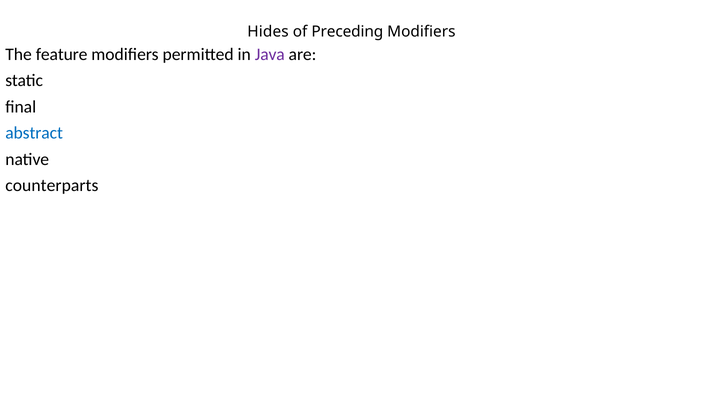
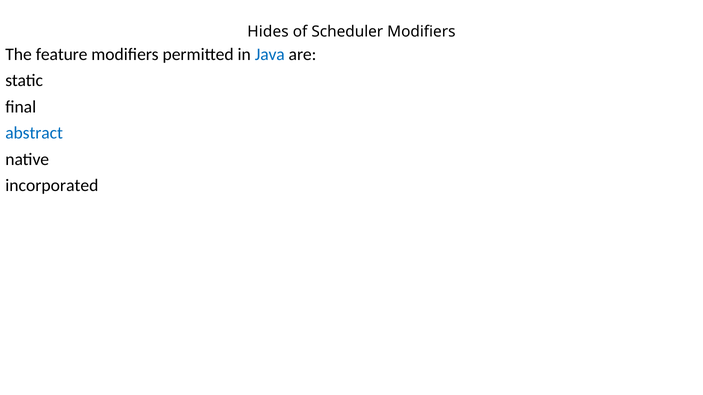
Preceding: Preceding -> Scheduler
Java colour: purple -> blue
counterparts: counterparts -> incorporated
